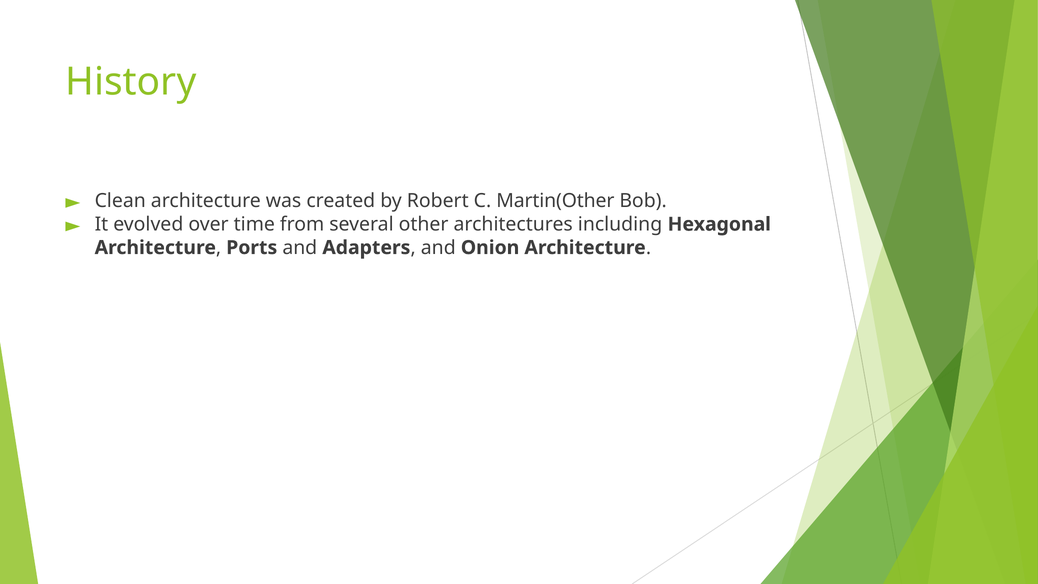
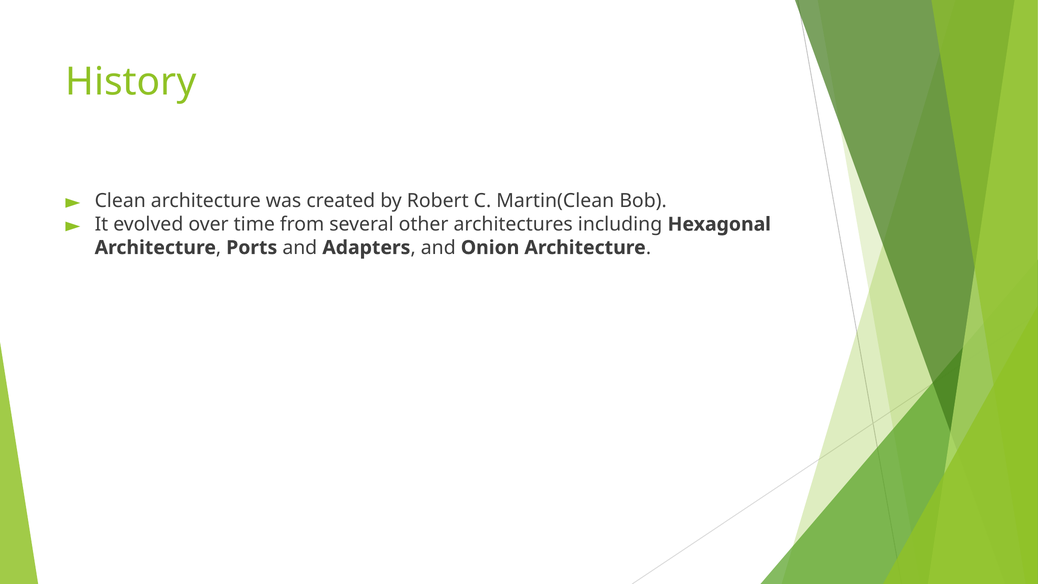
Martin(Other: Martin(Other -> Martin(Clean
